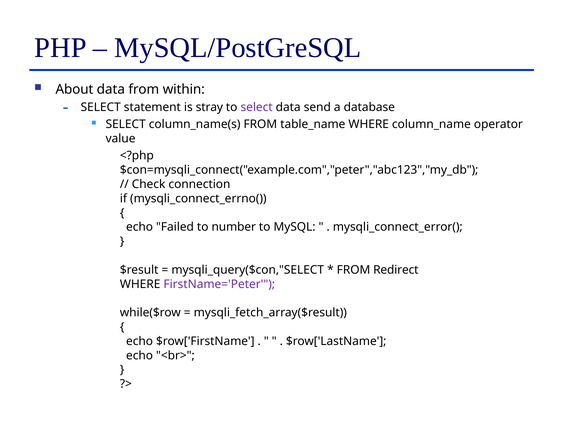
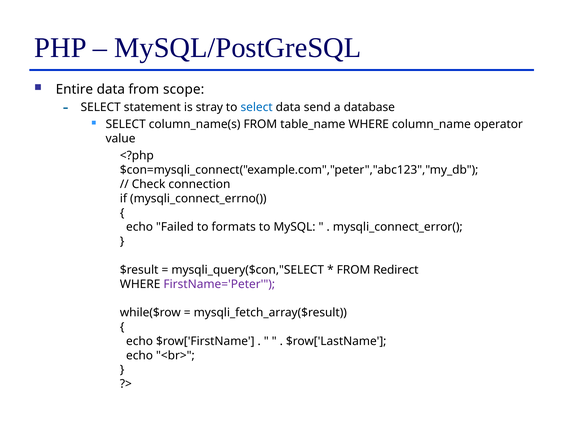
About: About -> Entire
within: within -> scope
select at (257, 107) colour: purple -> blue
number: number -> formats
